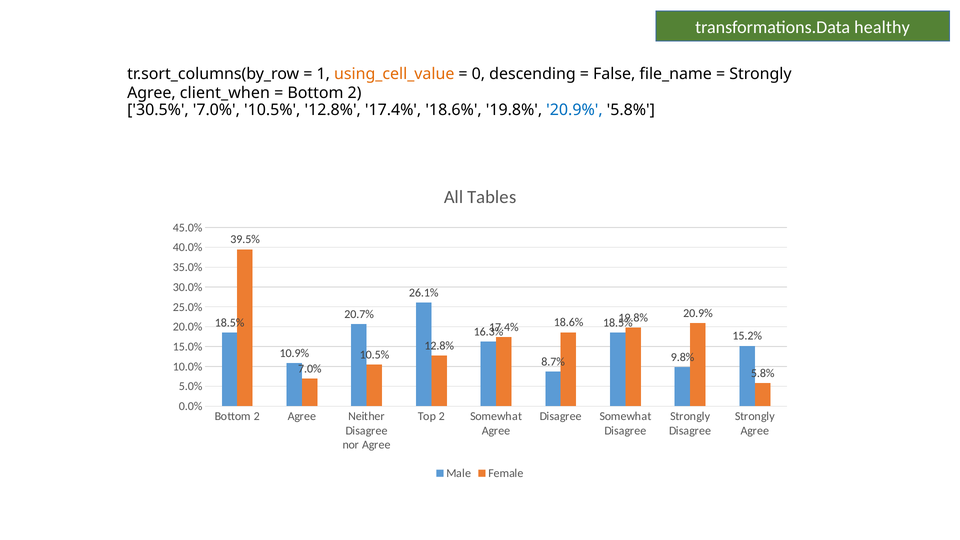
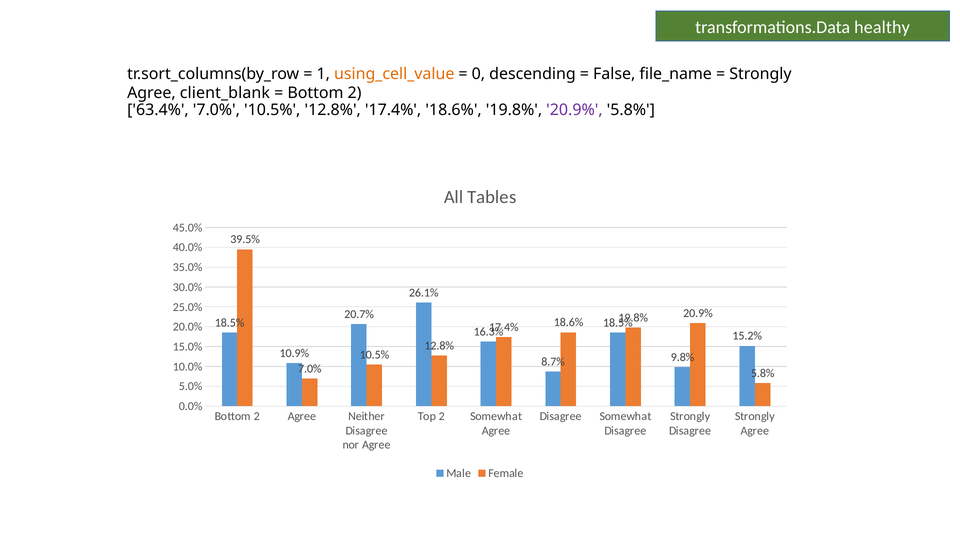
client_when: client_when -> client_blank
30.5%: 30.5% -> 63.4%
20.9% at (574, 110) colour: blue -> purple
